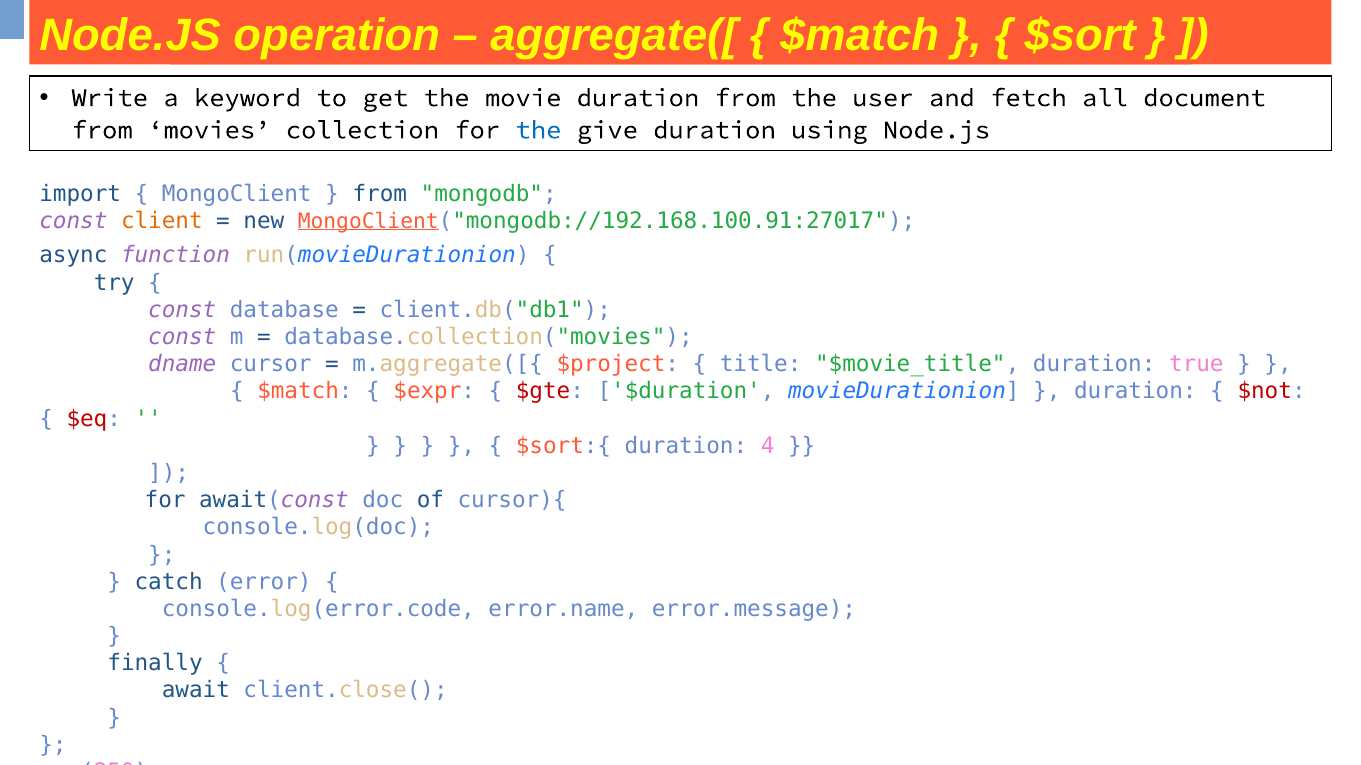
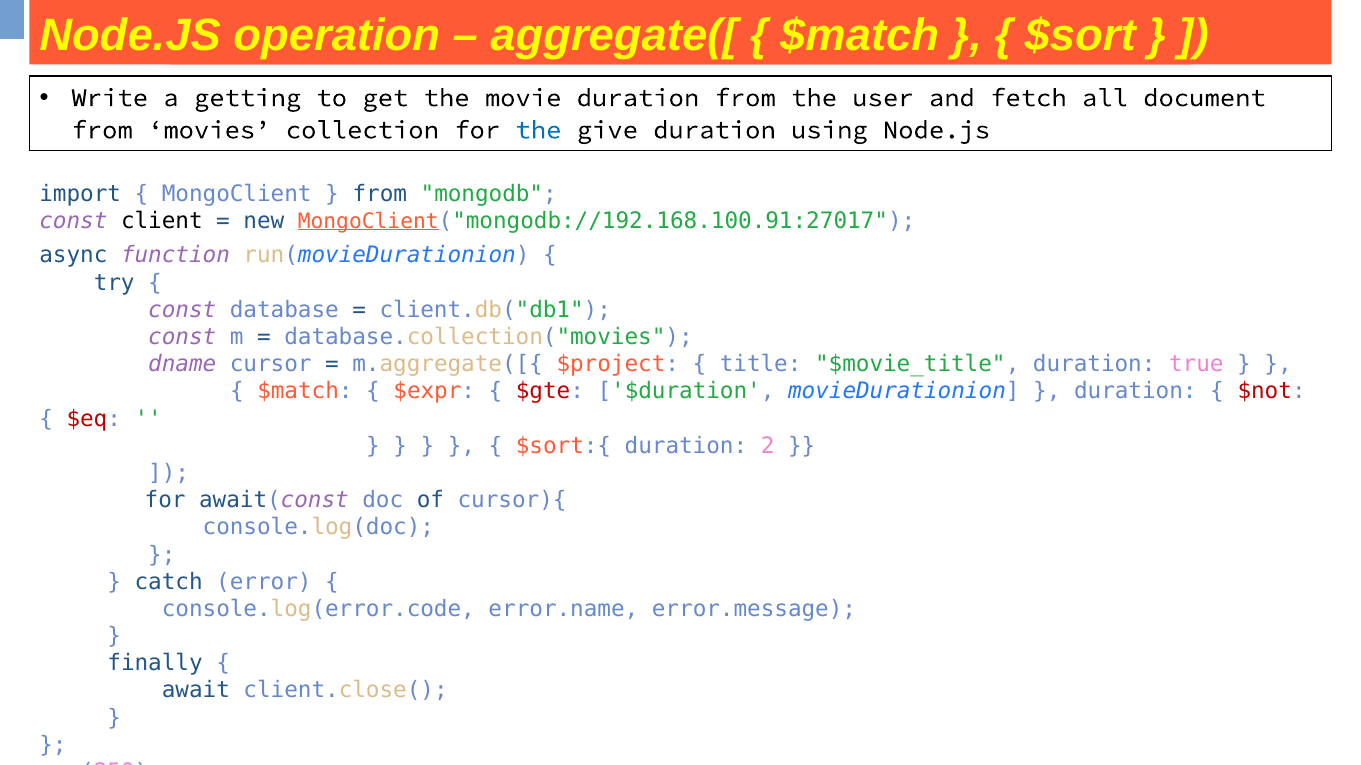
keyword: keyword -> getting
client colour: orange -> black
4: 4 -> 2
